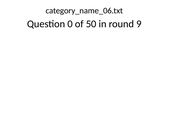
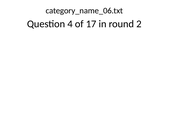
0: 0 -> 4
50: 50 -> 17
9: 9 -> 2
